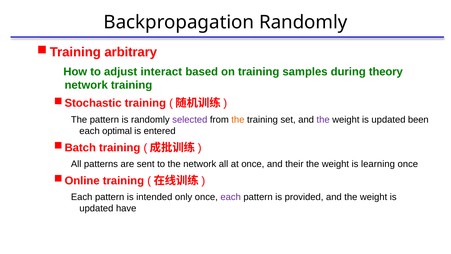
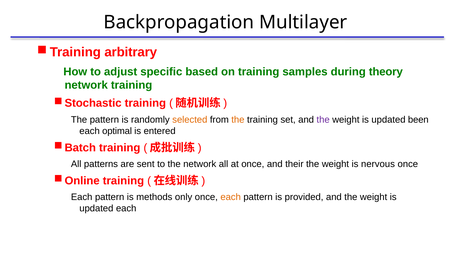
Backpropagation Randomly: Randomly -> Multilayer
interact: interact -> specific
selected colour: purple -> orange
learning: learning -> nervous
intended: intended -> methods
each at (231, 197) colour: purple -> orange
updated have: have -> each
